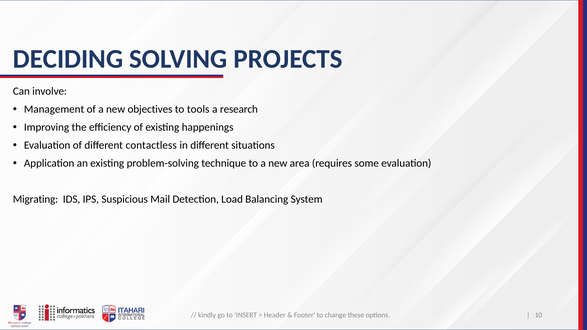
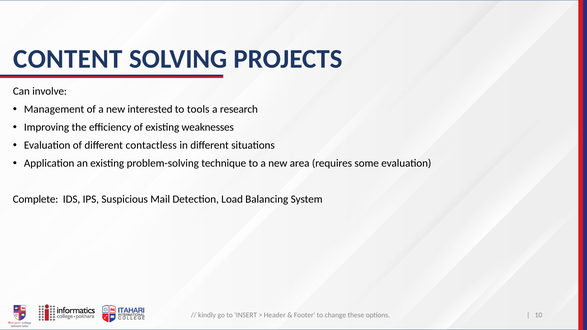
DECIDING: DECIDING -> CONTENT
objectives: objectives -> interested
happenings: happenings -> weaknesses
Migrating: Migrating -> Complete
